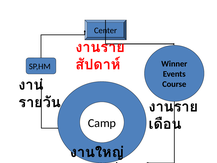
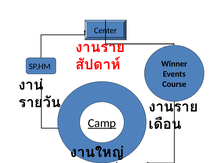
Camp underline: none -> present
